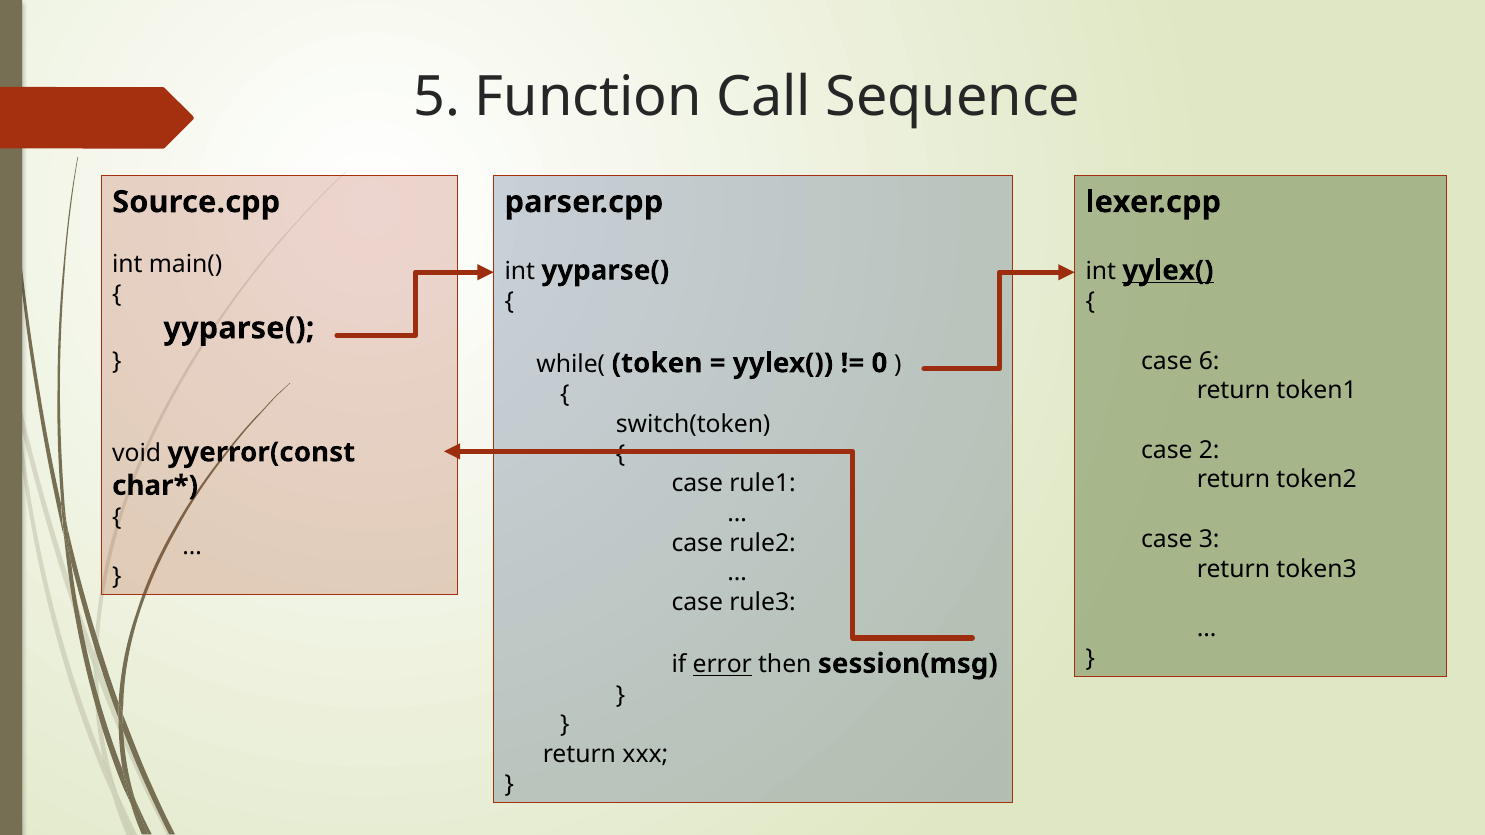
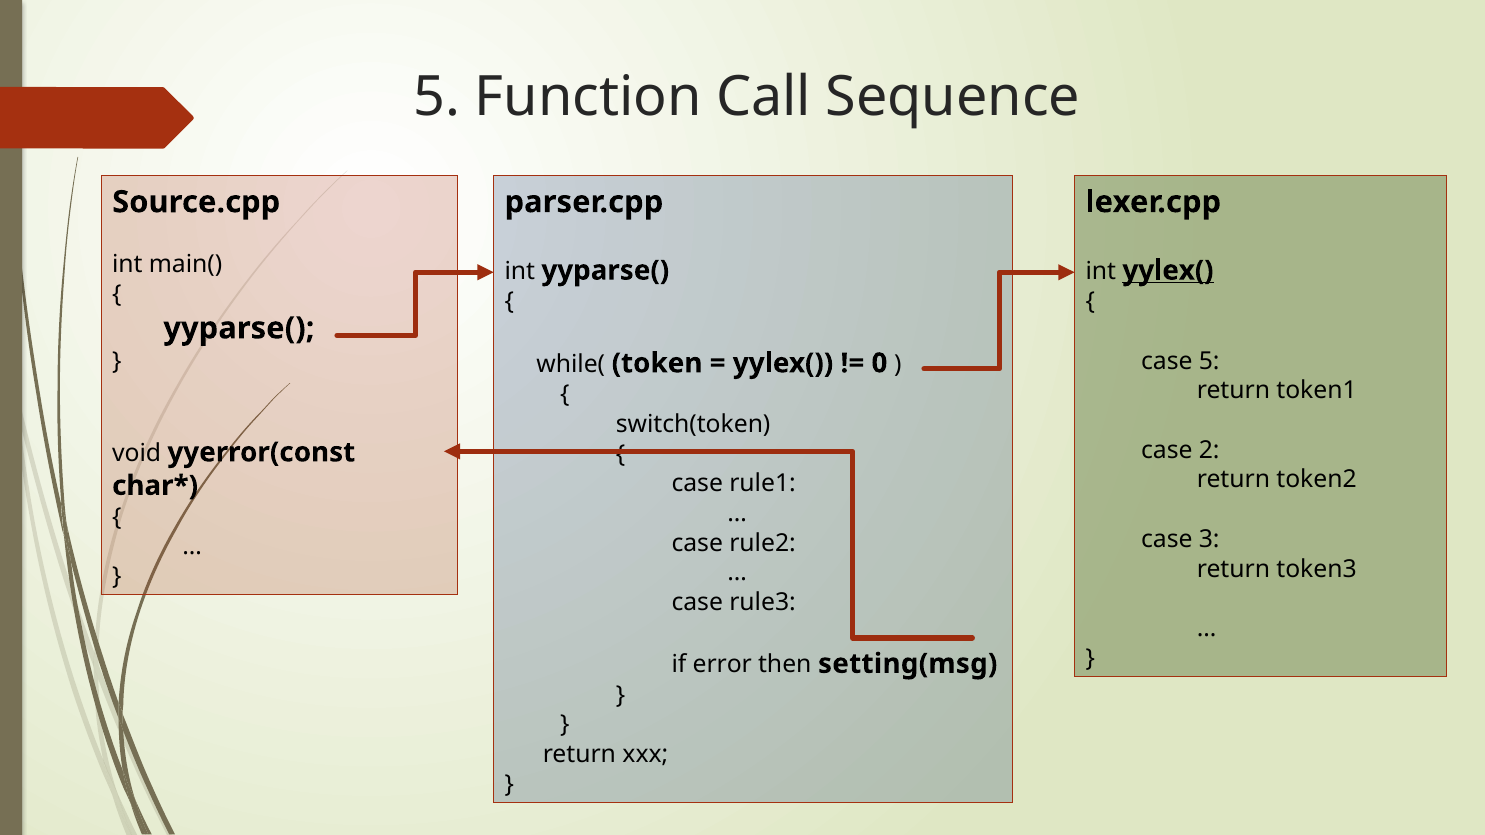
case 6: 6 -> 5
error underline: present -> none
session(msg: session(msg -> setting(msg
